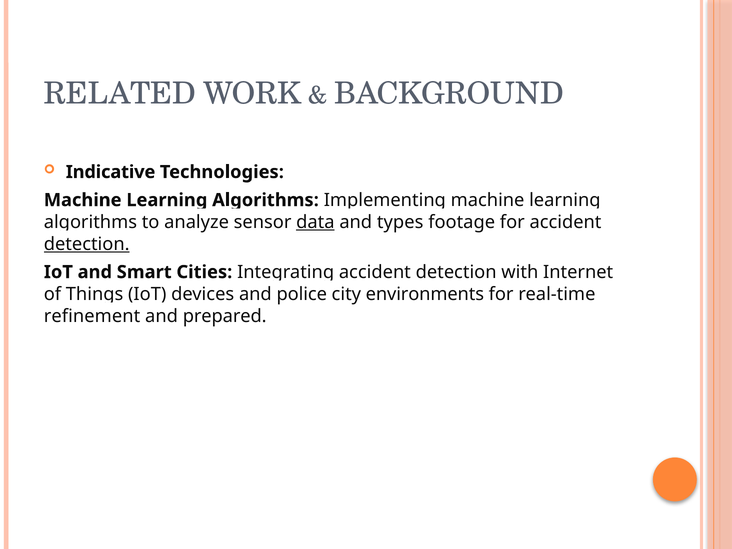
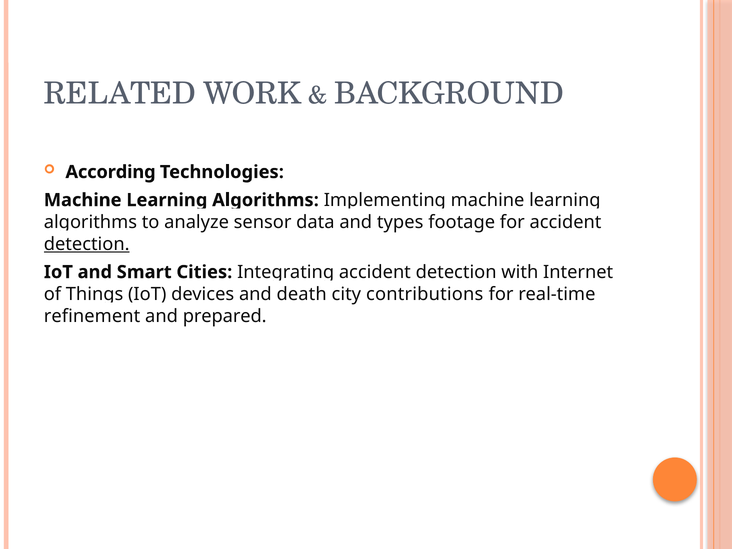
Indicative: Indicative -> According
data underline: present -> none
police: police -> death
environments: environments -> contributions
